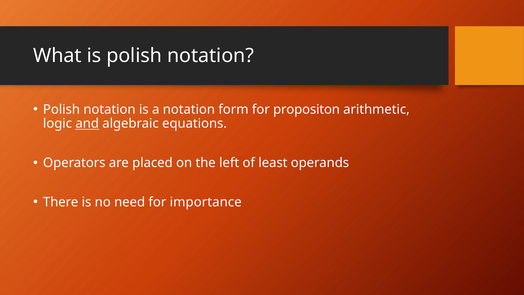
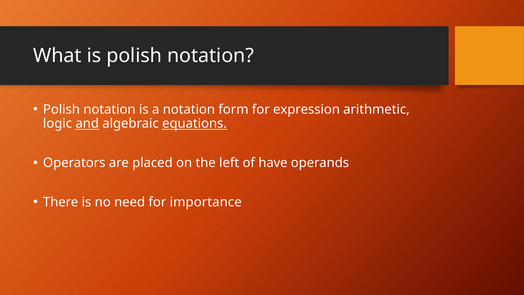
propositon: propositon -> expression
equations underline: none -> present
least: least -> have
